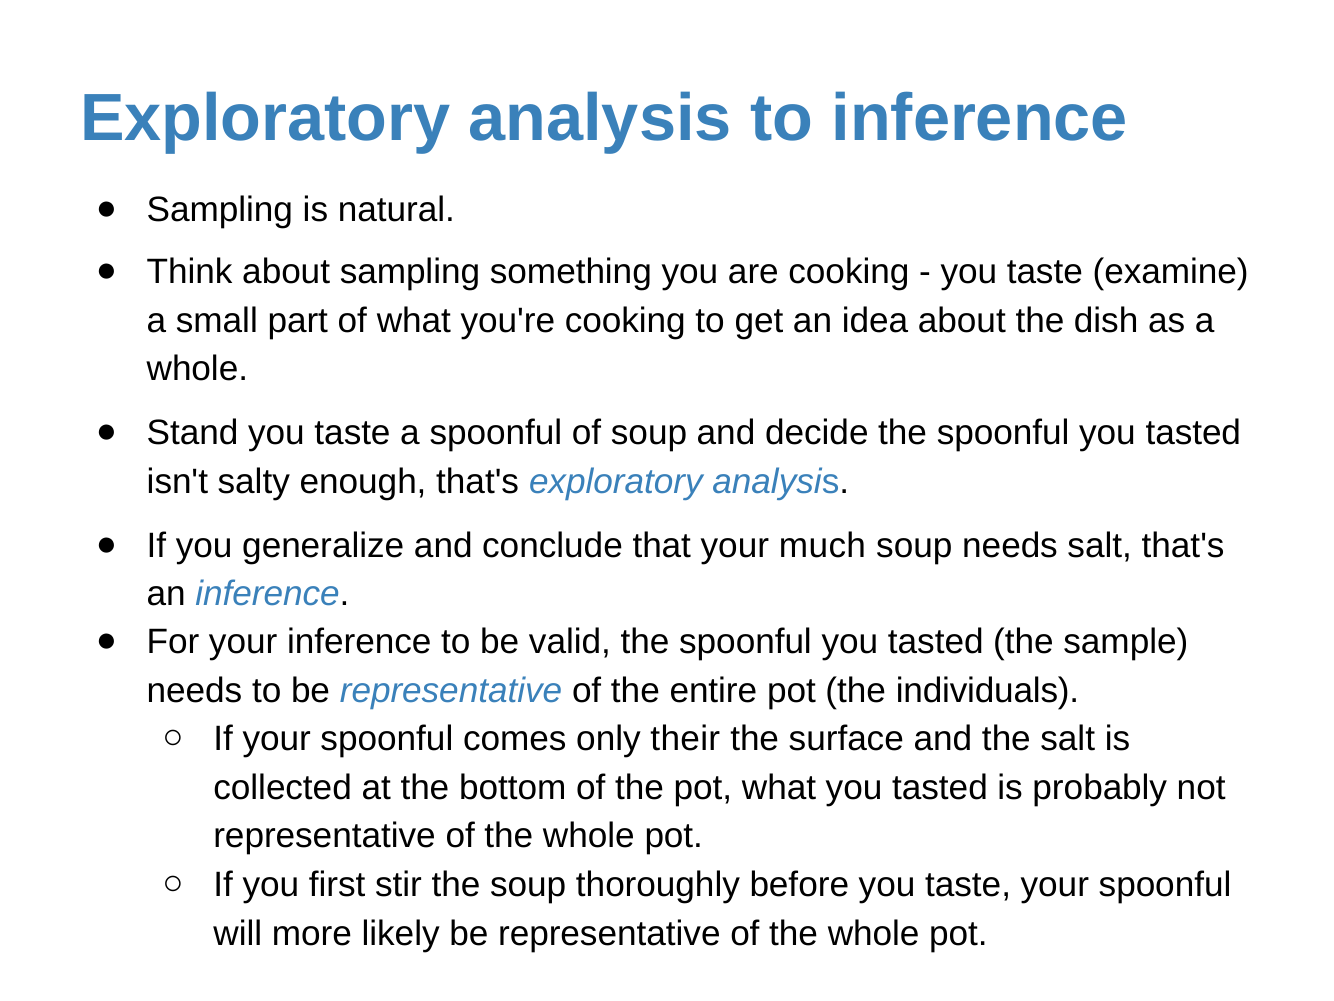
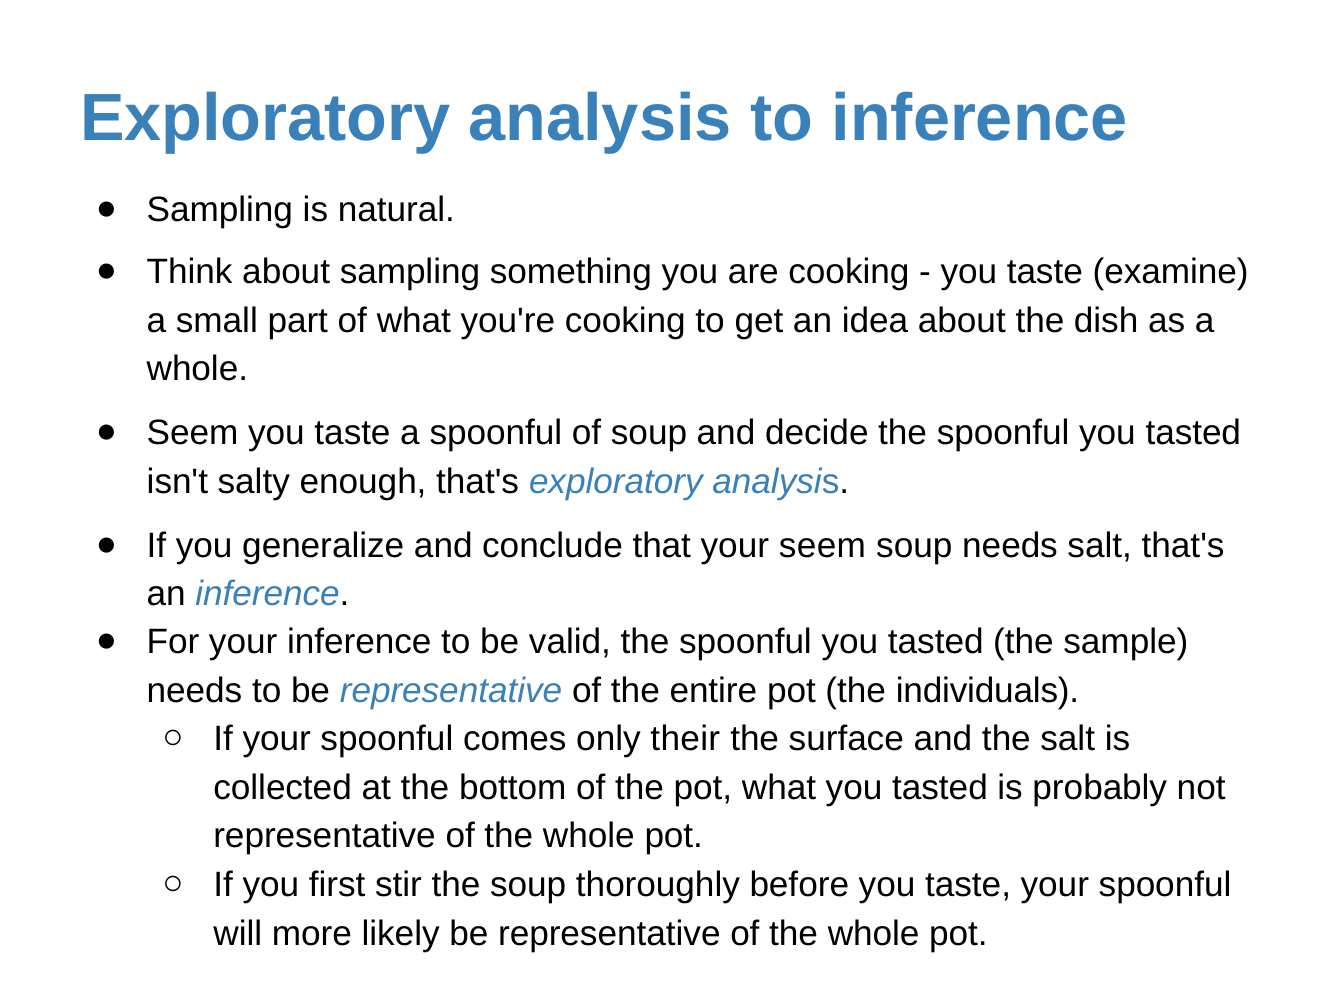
Stand at (193, 433): Stand -> Seem
your much: much -> seem
